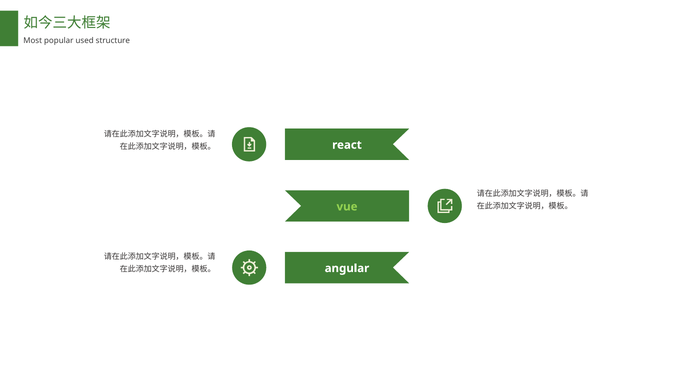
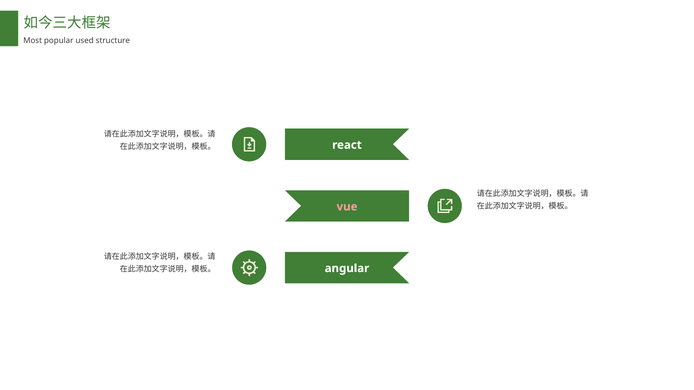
vue colour: light green -> pink
